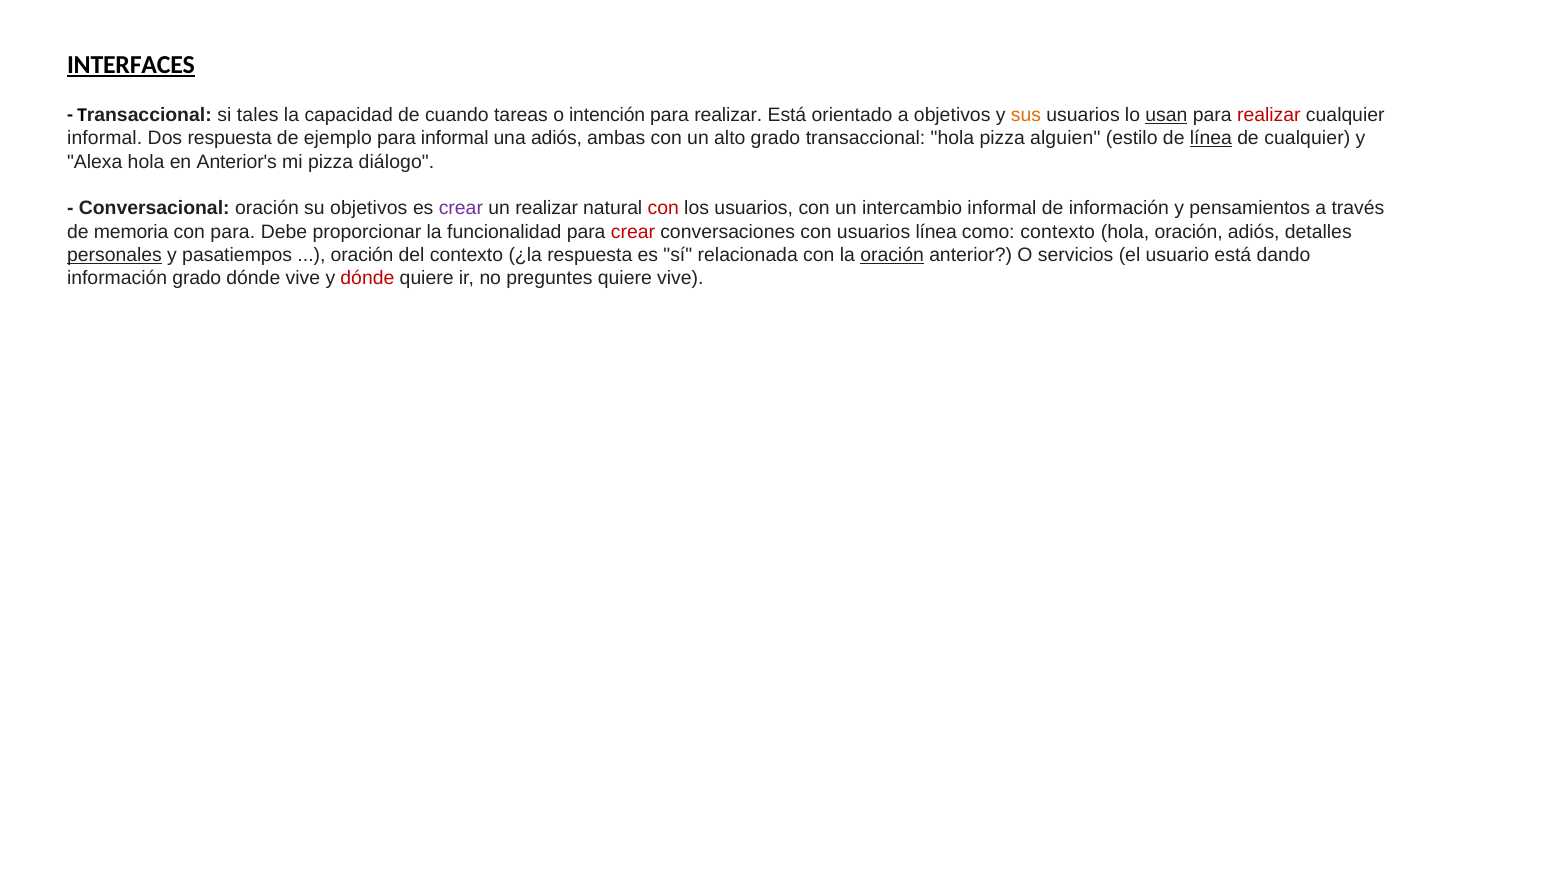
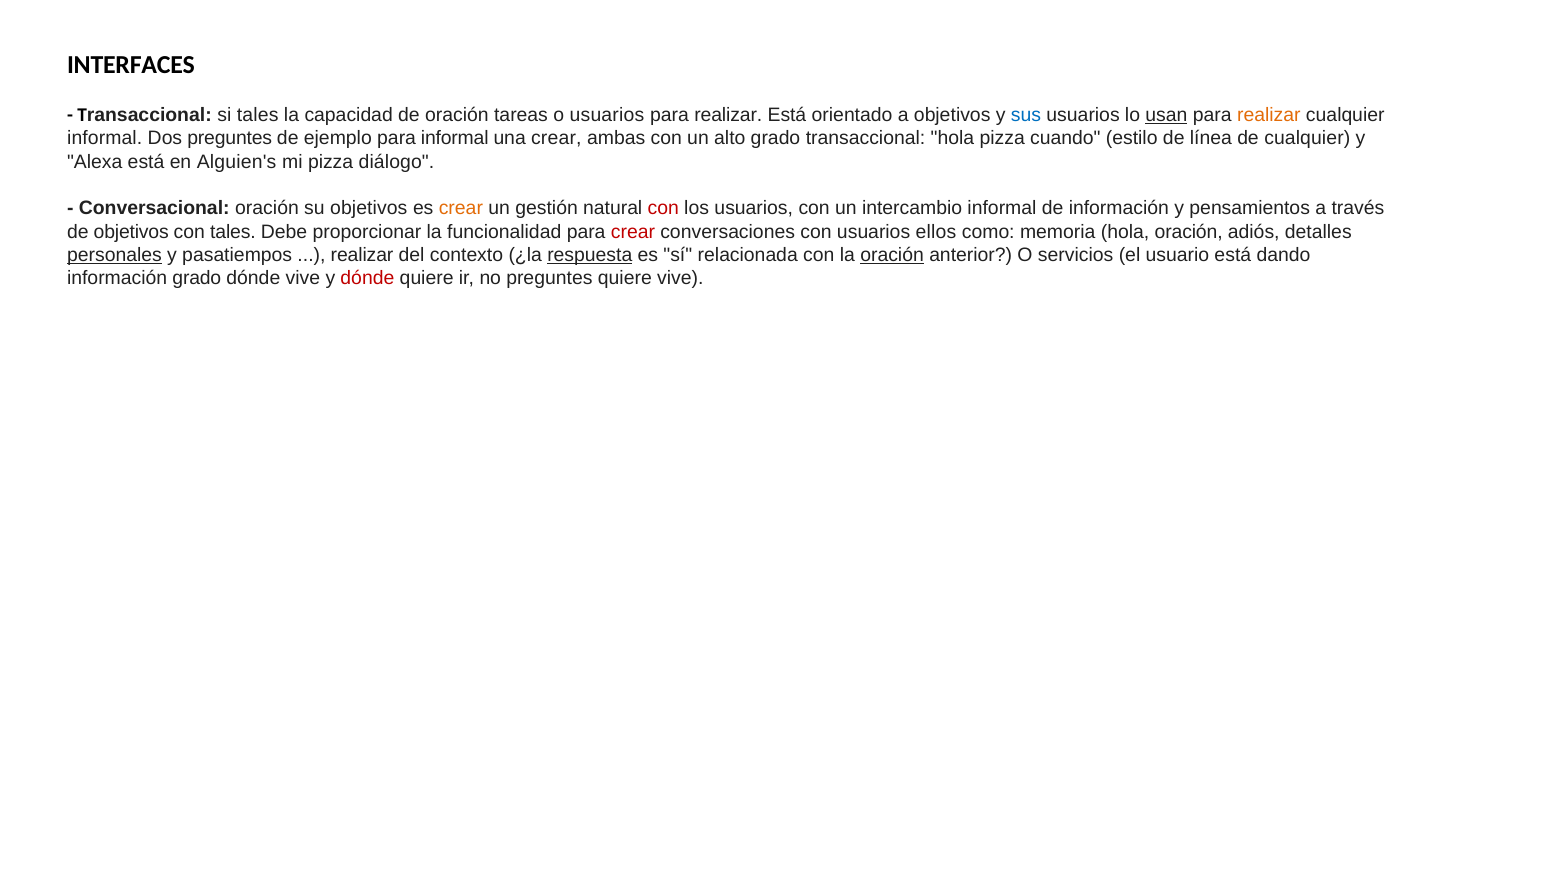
INTERFACES underline: present -> none
de cuando: cuando -> oración
o intención: intención -> usuarios
sus colour: orange -> blue
realizar at (1269, 115) colour: red -> orange
Dos respuesta: respuesta -> preguntes
una adiós: adiós -> crear
alguien: alguien -> cuando
línea at (1211, 138) underline: present -> none
Alexa hola: hola -> está
Anterior's: Anterior's -> Alguien's
crear at (461, 208) colour: purple -> orange
un realizar: realizar -> gestión
de memoria: memoria -> objetivos
con para: para -> tales
usuarios línea: línea -> ellos
como contexto: contexto -> memoria
oración at (362, 255): oración -> realizar
respuesta at (590, 255) underline: none -> present
